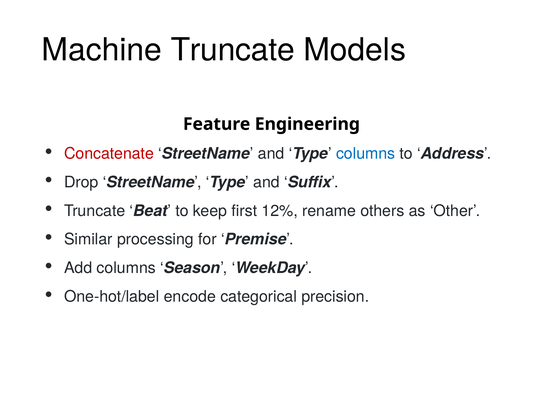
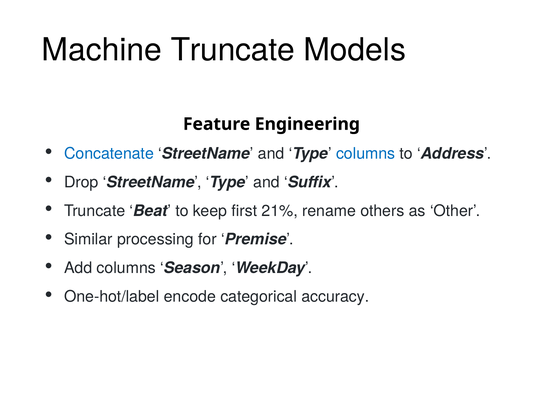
Concatenate colour: red -> blue
12%: 12% -> 21%
precision: precision -> accuracy
